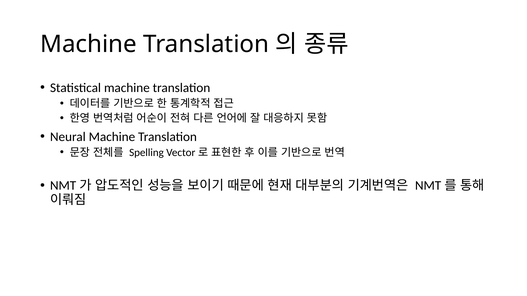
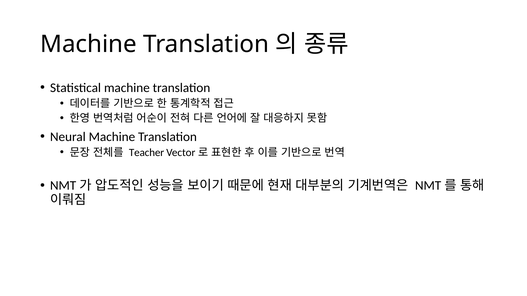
Spelling: Spelling -> Teacher
